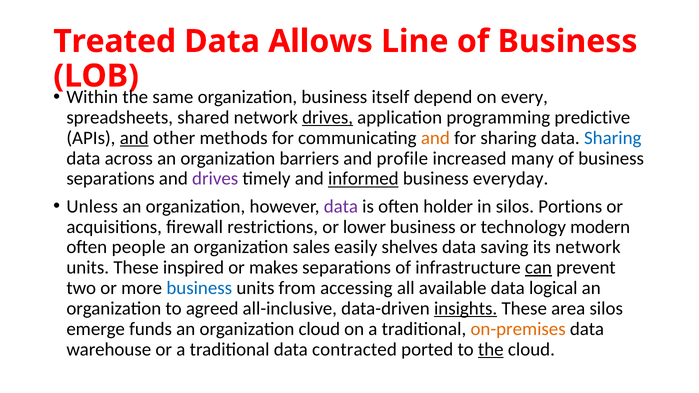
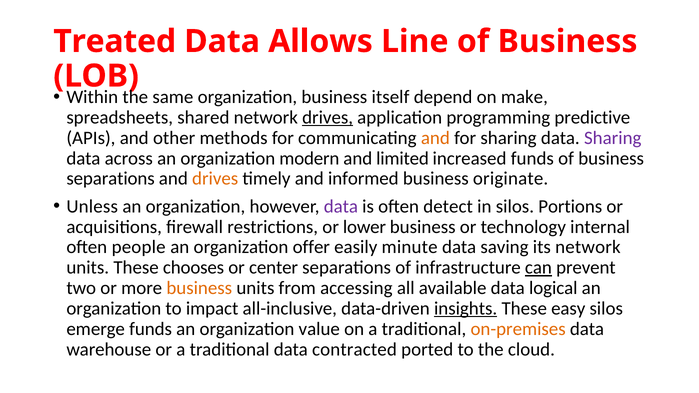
every: every -> make
and at (134, 138) underline: present -> none
Sharing at (613, 138) colour: blue -> purple
barriers: barriers -> modern
profile: profile -> limited
increased many: many -> funds
drives at (215, 179) colour: purple -> orange
informed underline: present -> none
everyday: everyday -> originate
holder: holder -> detect
modern: modern -> internal
sales: sales -> offer
shelves: shelves -> minute
inspired: inspired -> chooses
makes: makes -> center
business at (199, 288) colour: blue -> orange
agreed: agreed -> impact
area: area -> easy
organization cloud: cloud -> value
the at (491, 350) underline: present -> none
